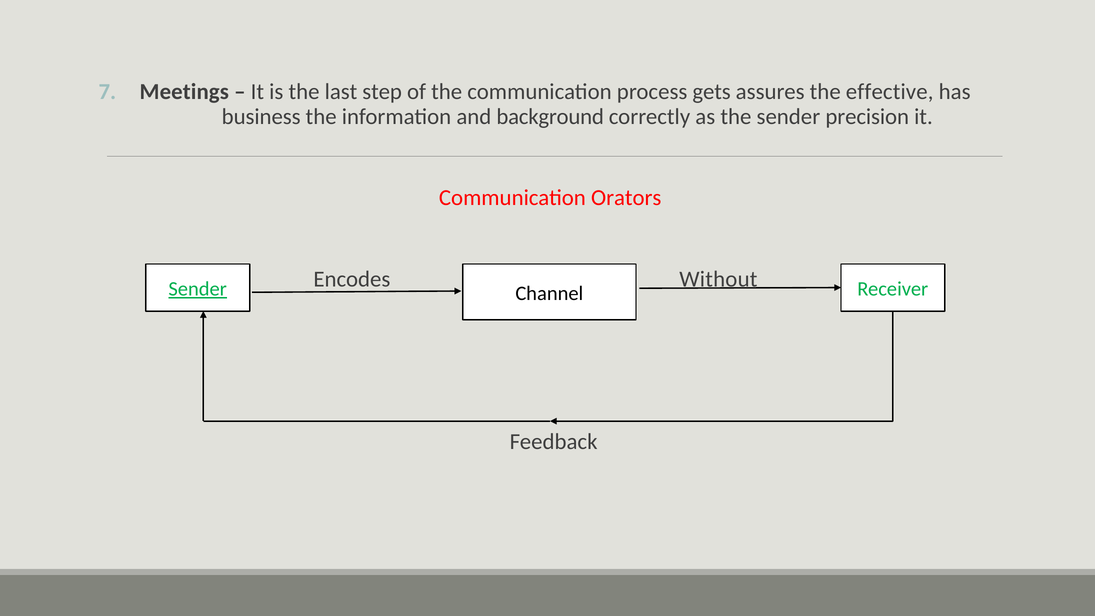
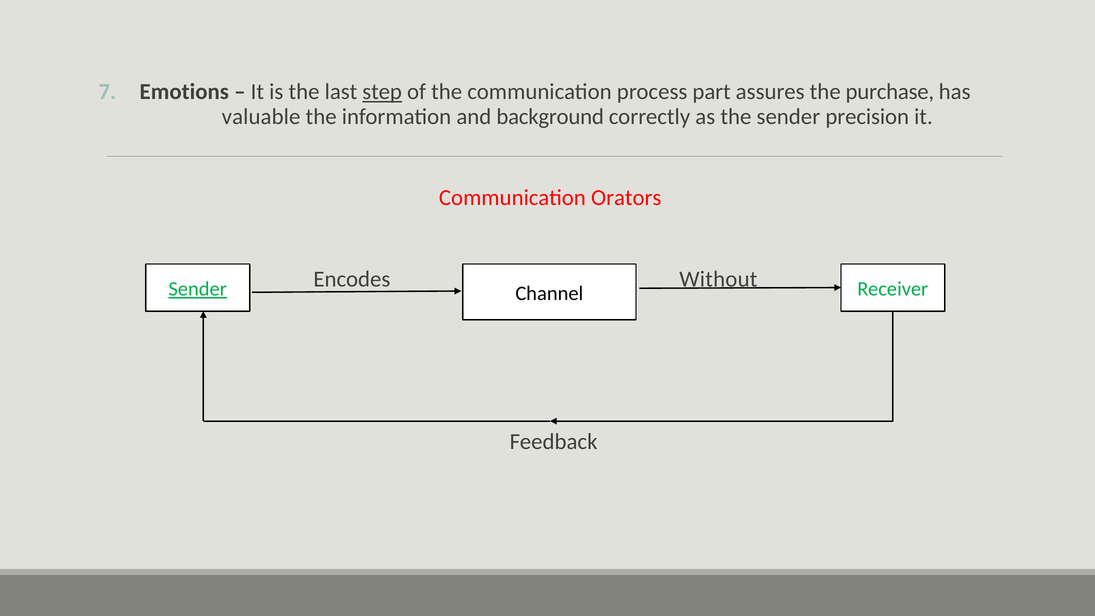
Meetings: Meetings -> Emotions
step underline: none -> present
gets: gets -> part
effective: effective -> purchase
business: business -> valuable
